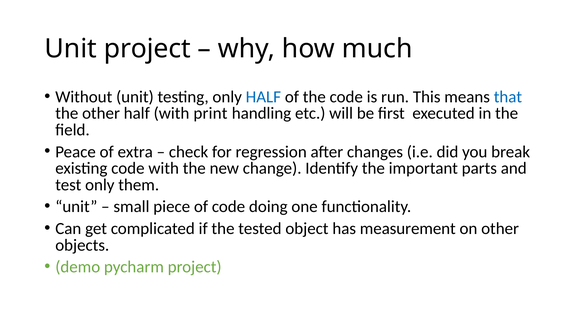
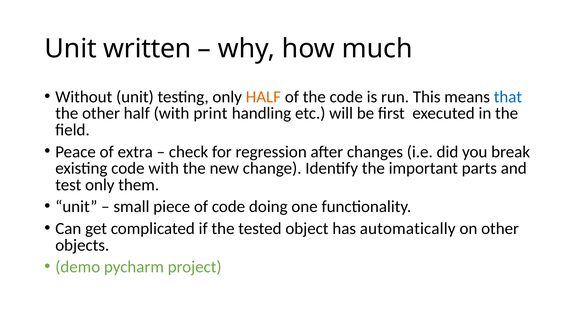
Unit project: project -> written
HALF at (263, 97) colour: blue -> orange
measurement: measurement -> automatically
